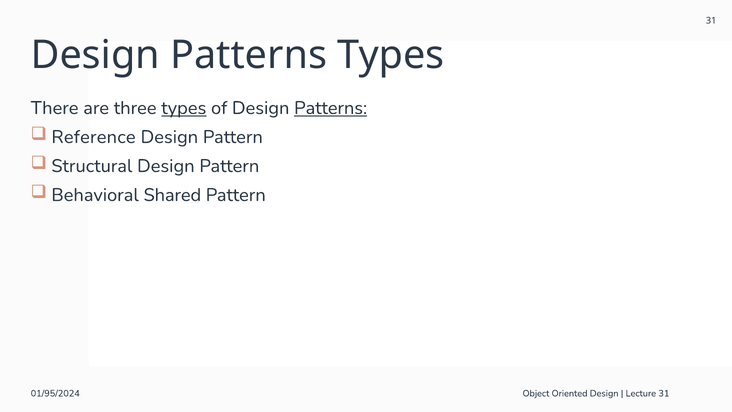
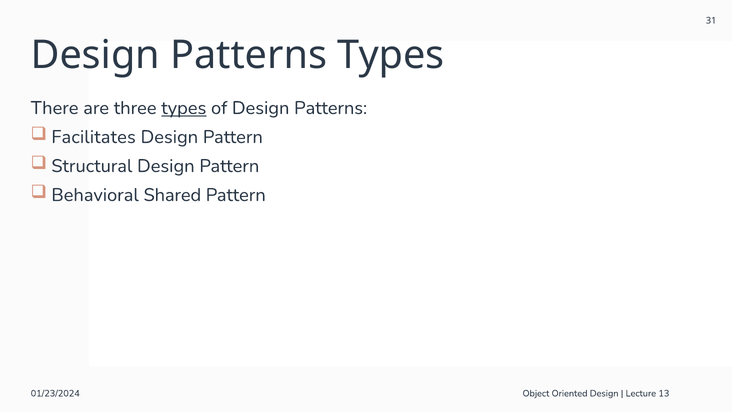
Patterns at (331, 108) underline: present -> none
Reference: Reference -> Facilitates
01/95/2024: 01/95/2024 -> 01/23/2024
Lecture 31: 31 -> 13
